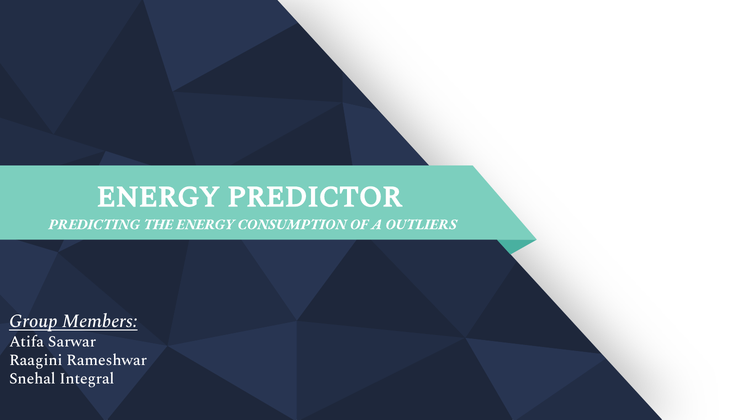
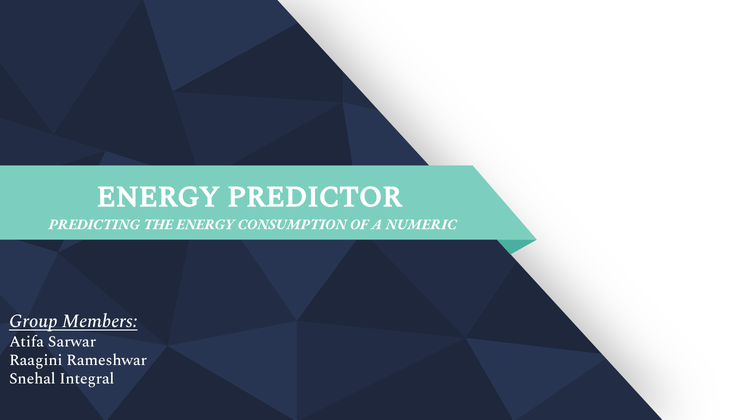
OUTLIERS: OUTLIERS -> NUMERIC
